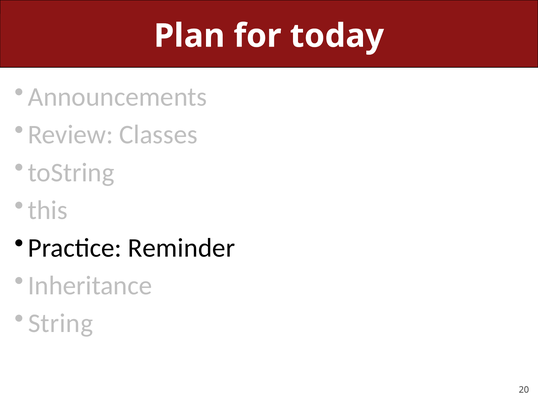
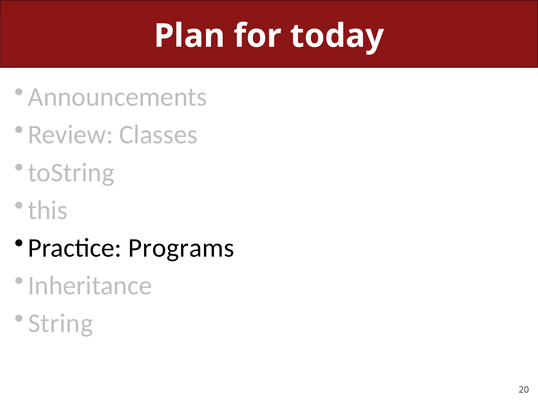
Reminder: Reminder -> Programs
